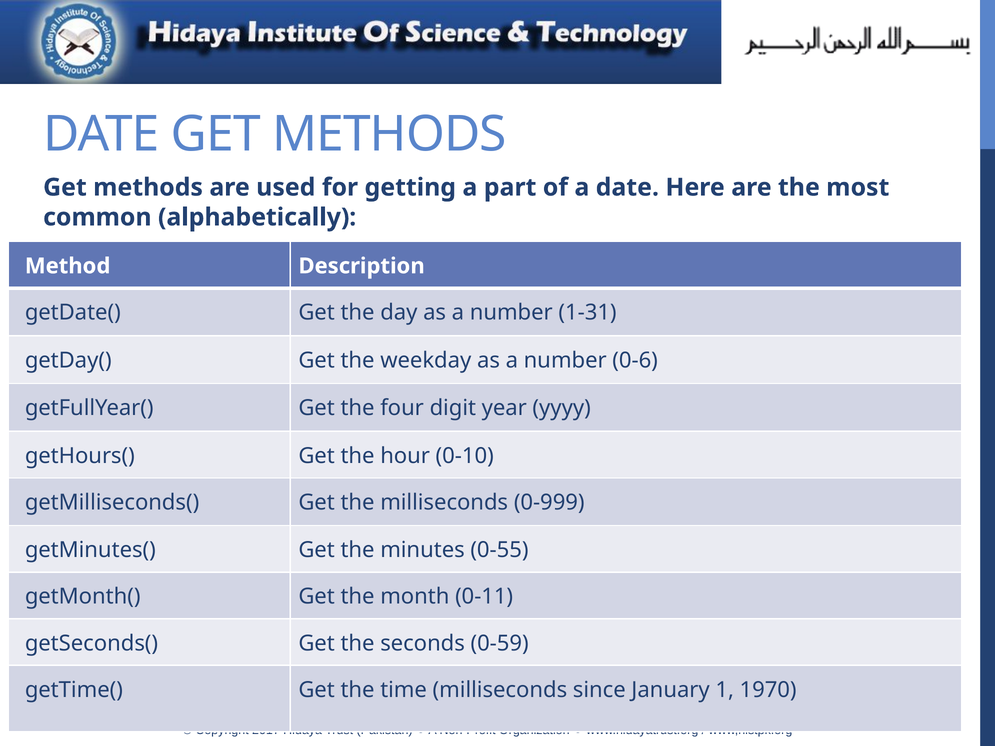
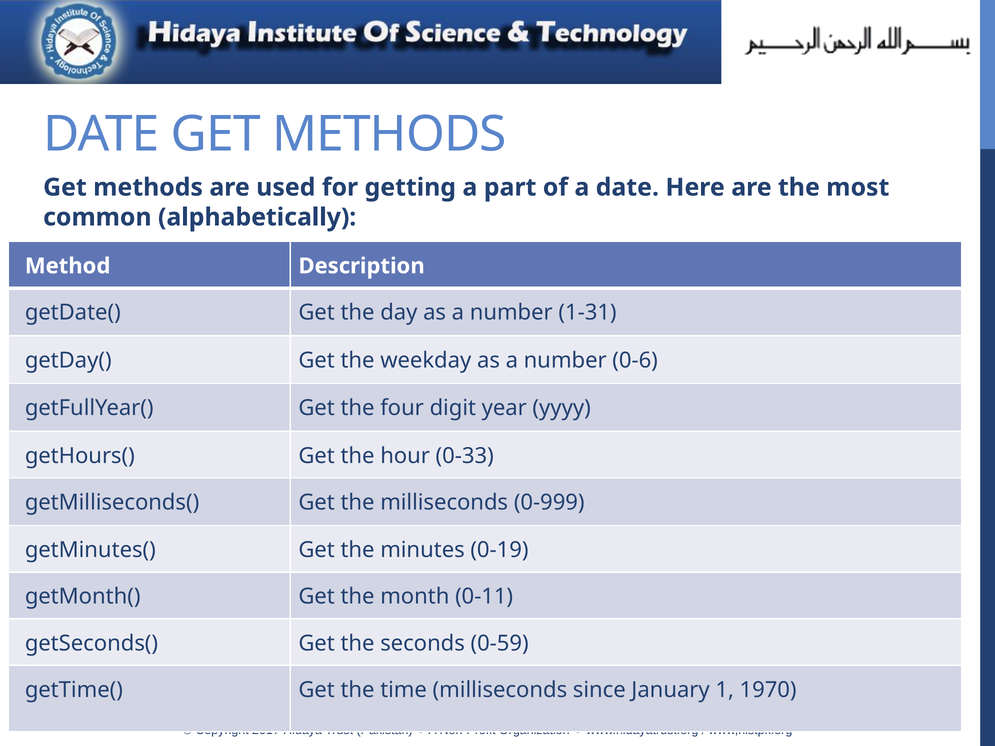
0-10: 0-10 -> 0-33
0-55: 0-55 -> 0-19
